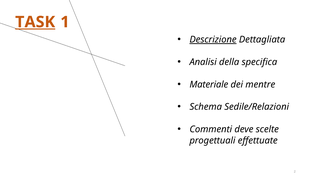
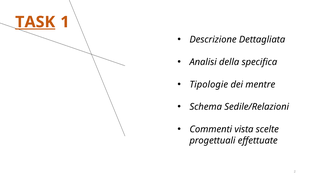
Descrizione underline: present -> none
Materiale: Materiale -> Tipologie
deve: deve -> vista
